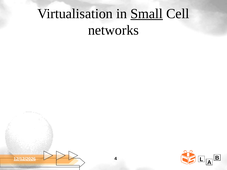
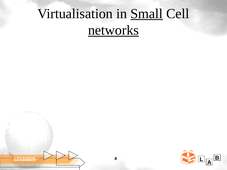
networks underline: none -> present
